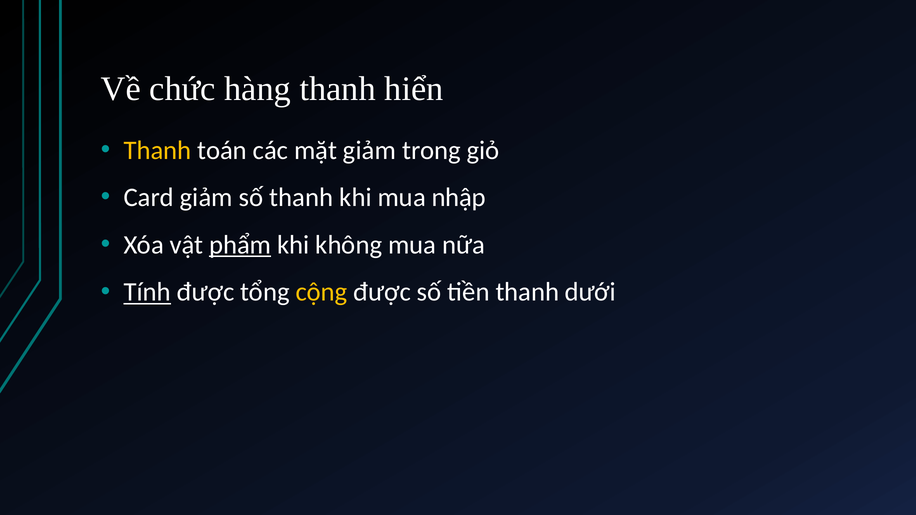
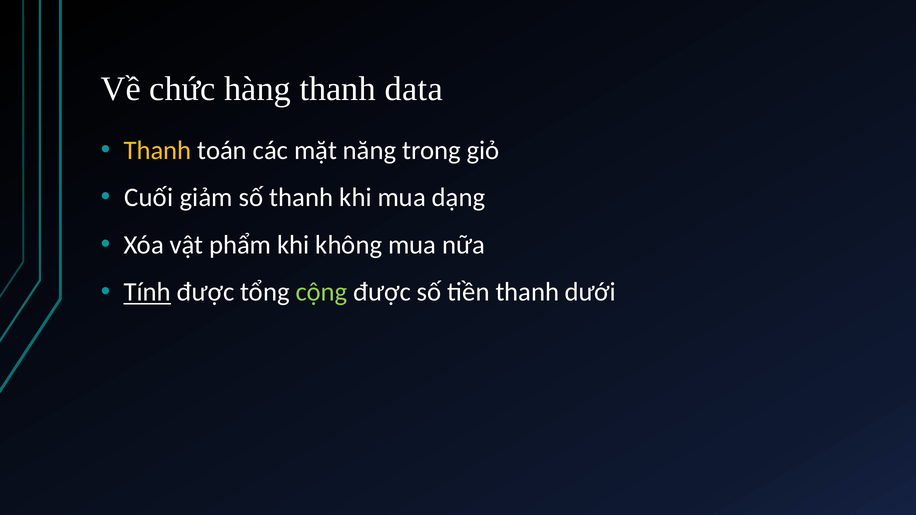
hiển: hiển -> data
mặt giảm: giảm -> năng
Card: Card -> Cuối
nhập: nhập -> dạng
phẩm underline: present -> none
cộng colour: yellow -> light green
